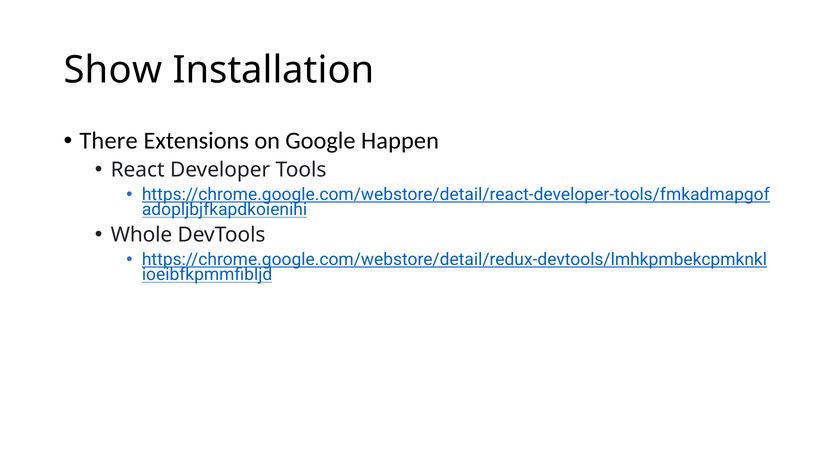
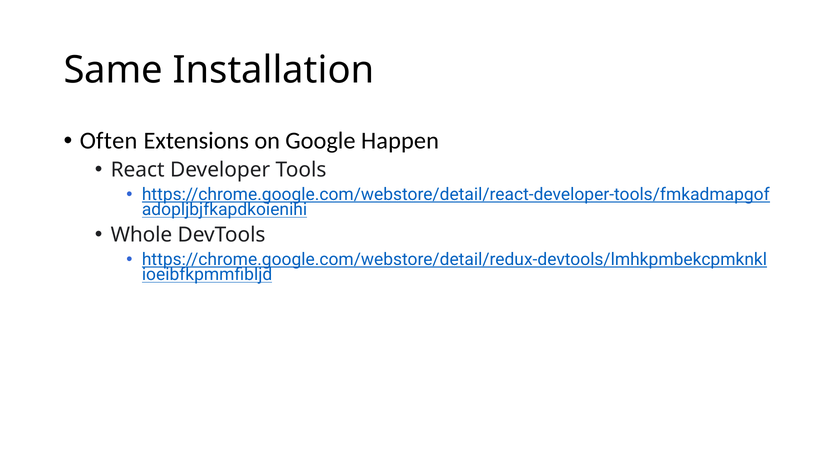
Show: Show -> Same
There: There -> Often
